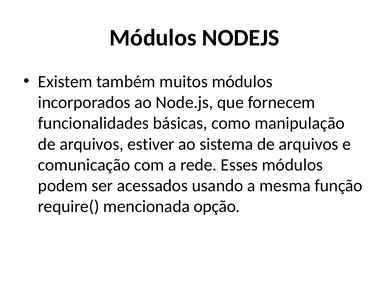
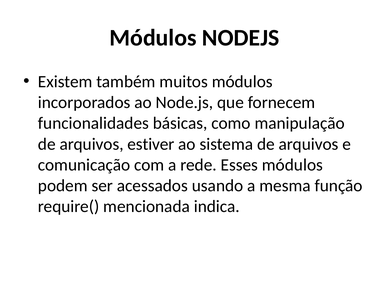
opção: opção -> indica
